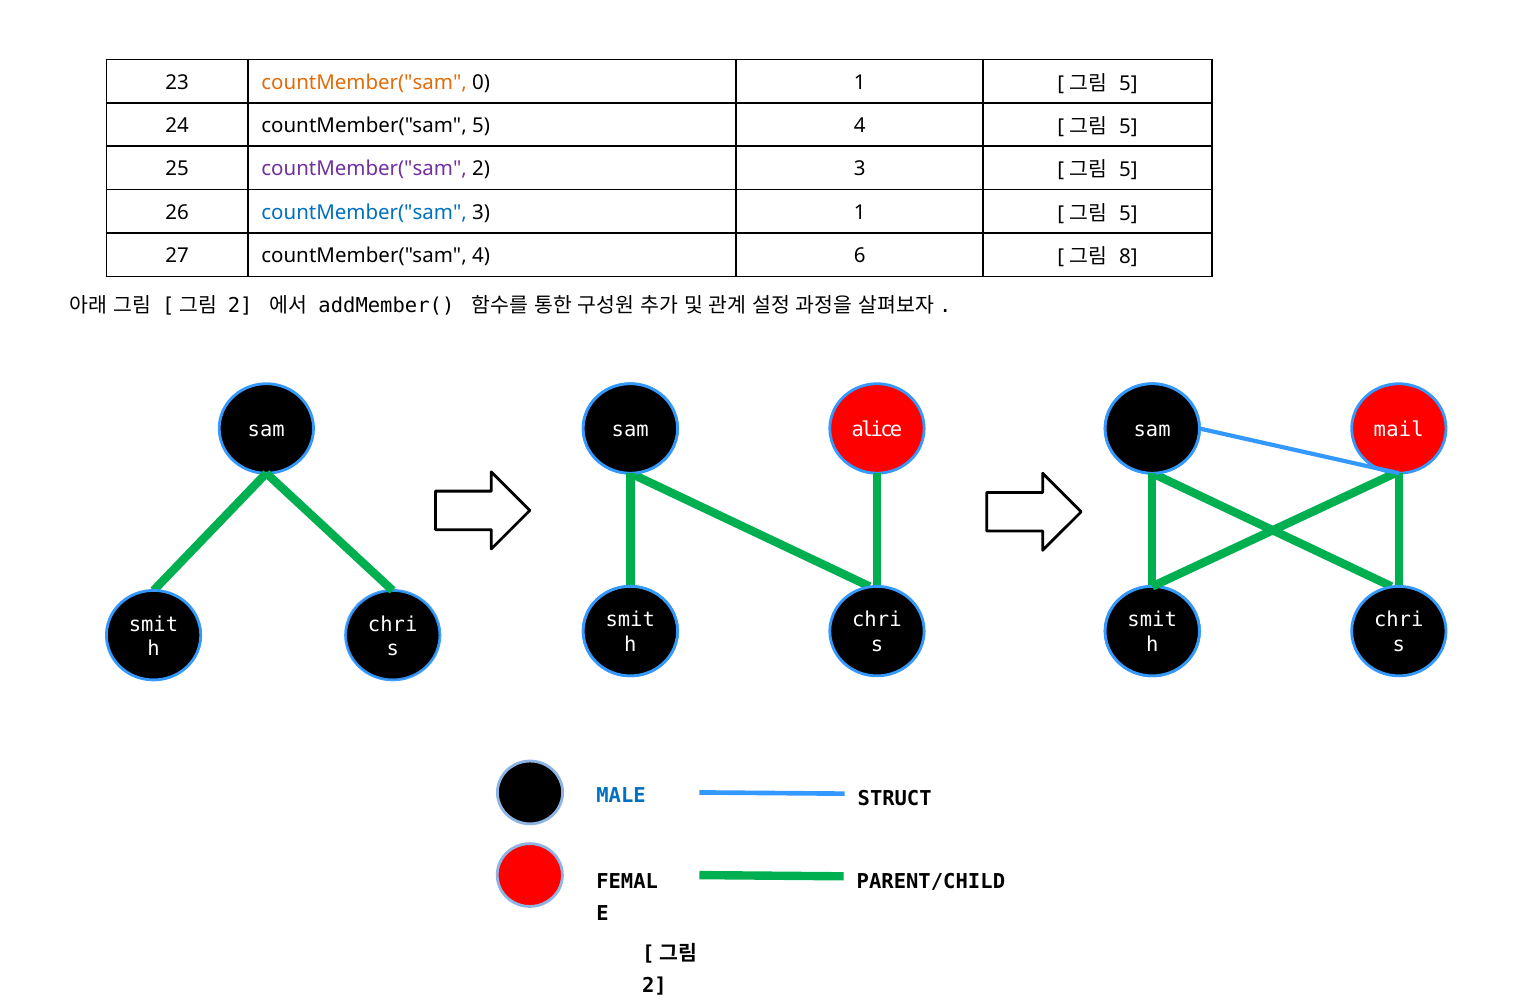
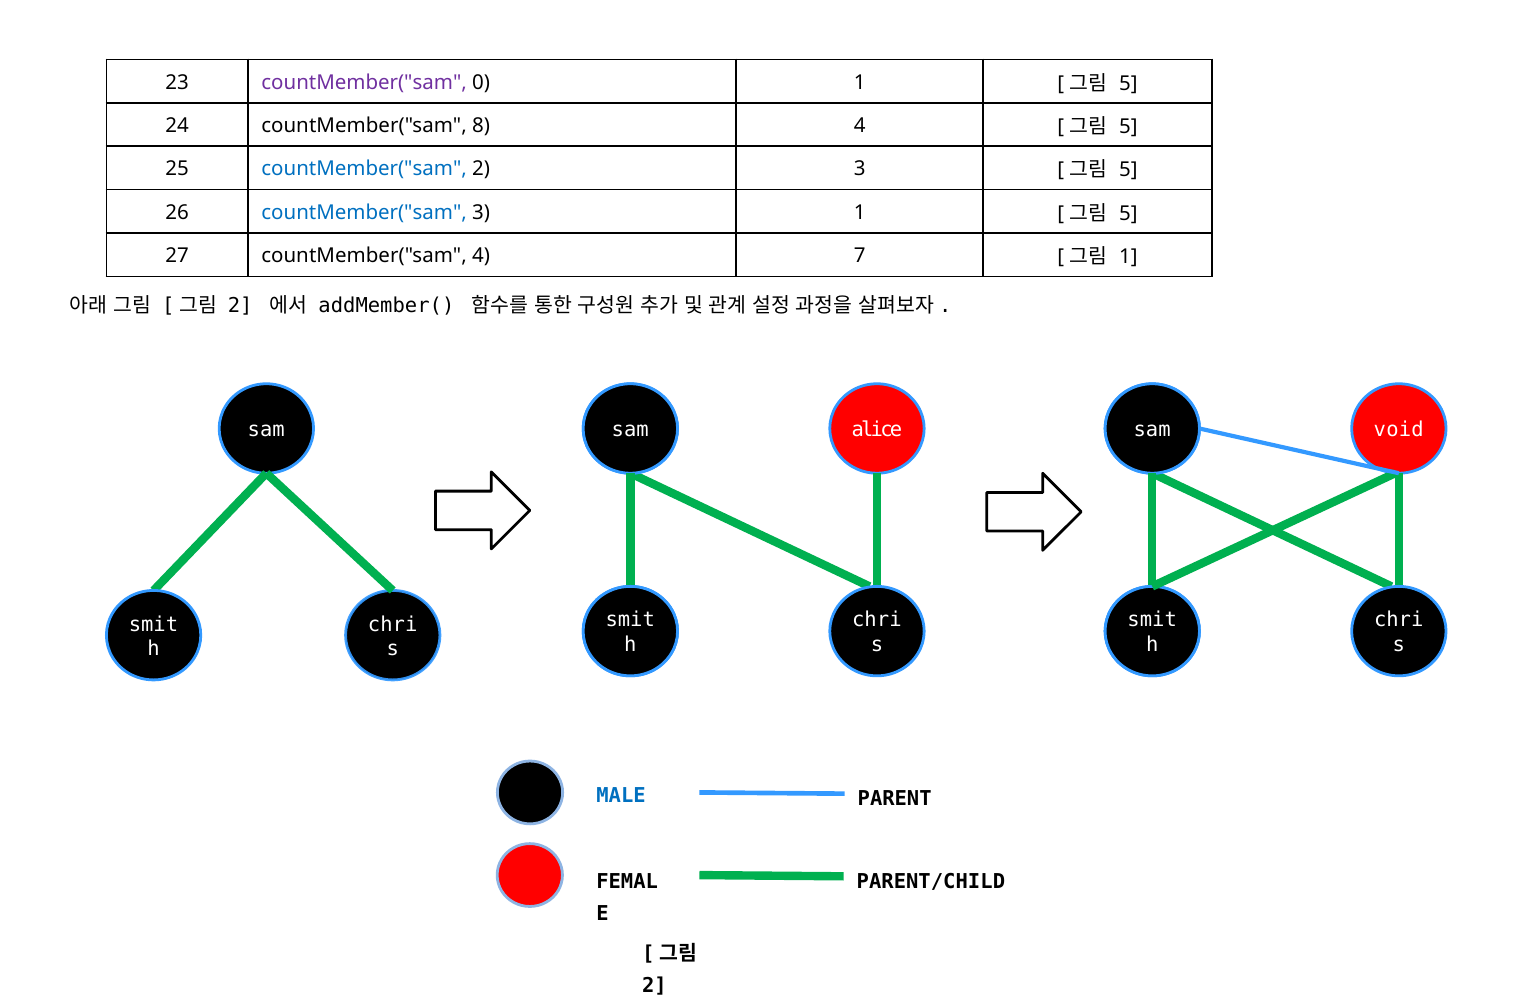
countMember("sam at (364, 82) colour: orange -> purple
countMember("sam 5: 5 -> 8
countMember("sam at (364, 169) colour: purple -> blue
6: 6 -> 7
8 at (1128, 257): 8 -> 1
mail: mail -> void
STRUCT: STRUCT -> PARENT
